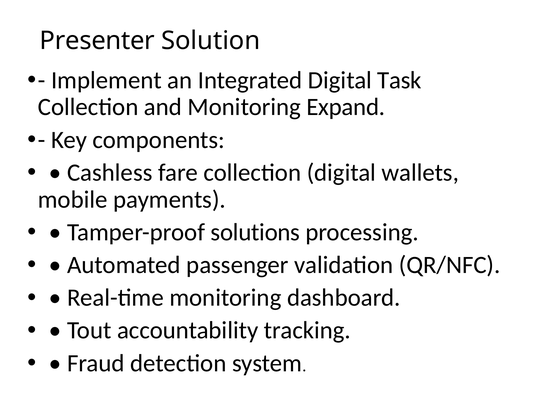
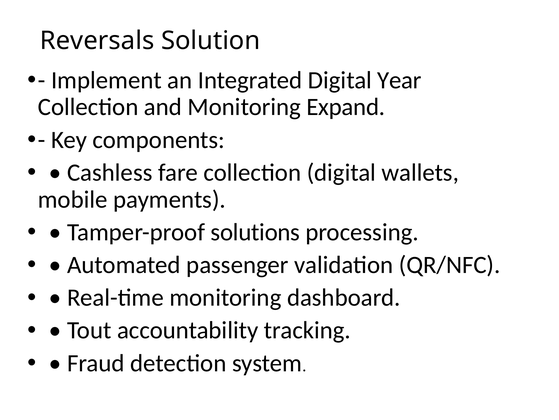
Presenter: Presenter -> Reversals
Task: Task -> Year
